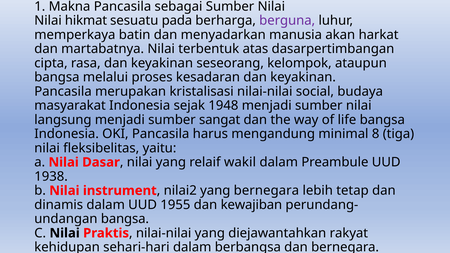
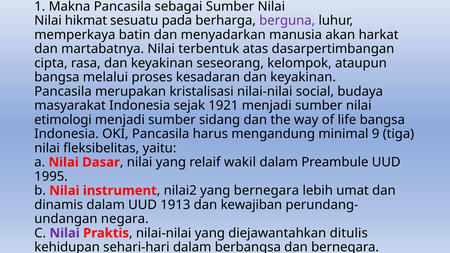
1948: 1948 -> 1921
langsung: langsung -> etimologi
sangat: sangat -> sidang
8: 8 -> 9
1938: 1938 -> 1995
tetap: tetap -> umat
1955: 1955 -> 1913
bangsa at (125, 219): bangsa -> negara
Nilai at (65, 233) colour: black -> purple
rakyat: rakyat -> ditulis
